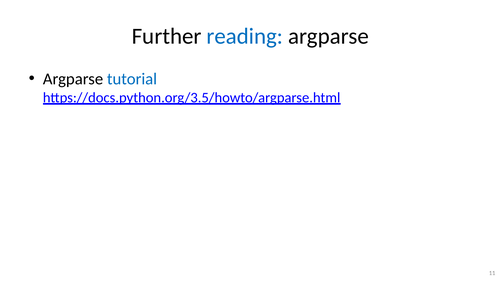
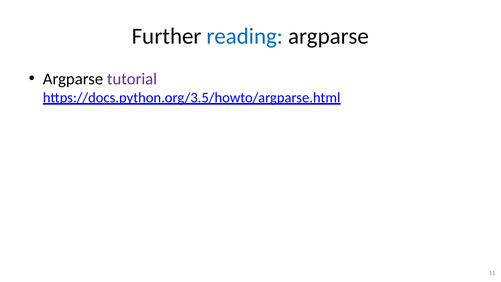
tutorial colour: blue -> purple
